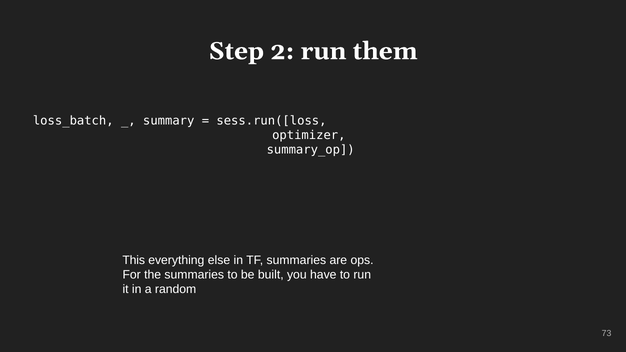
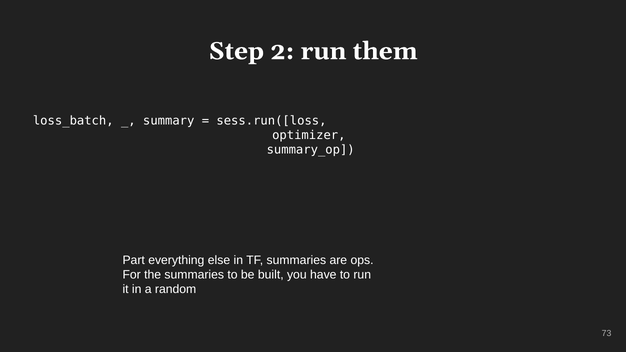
This: This -> Part
